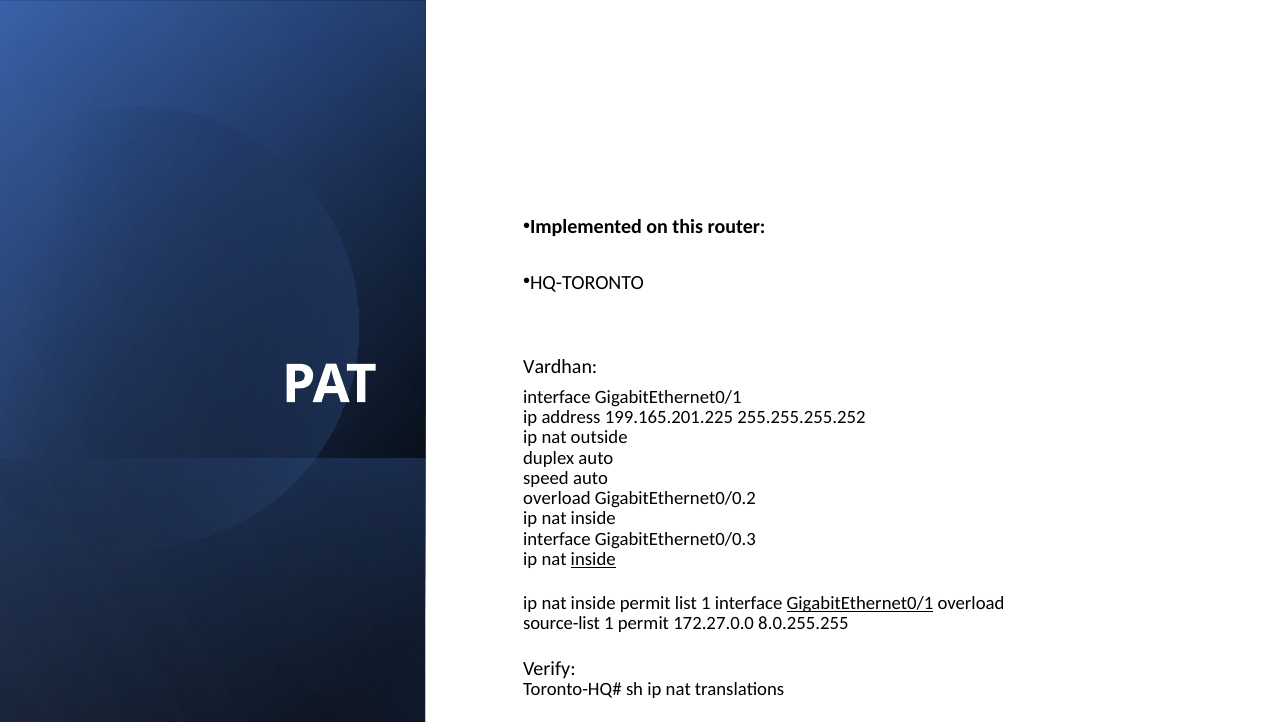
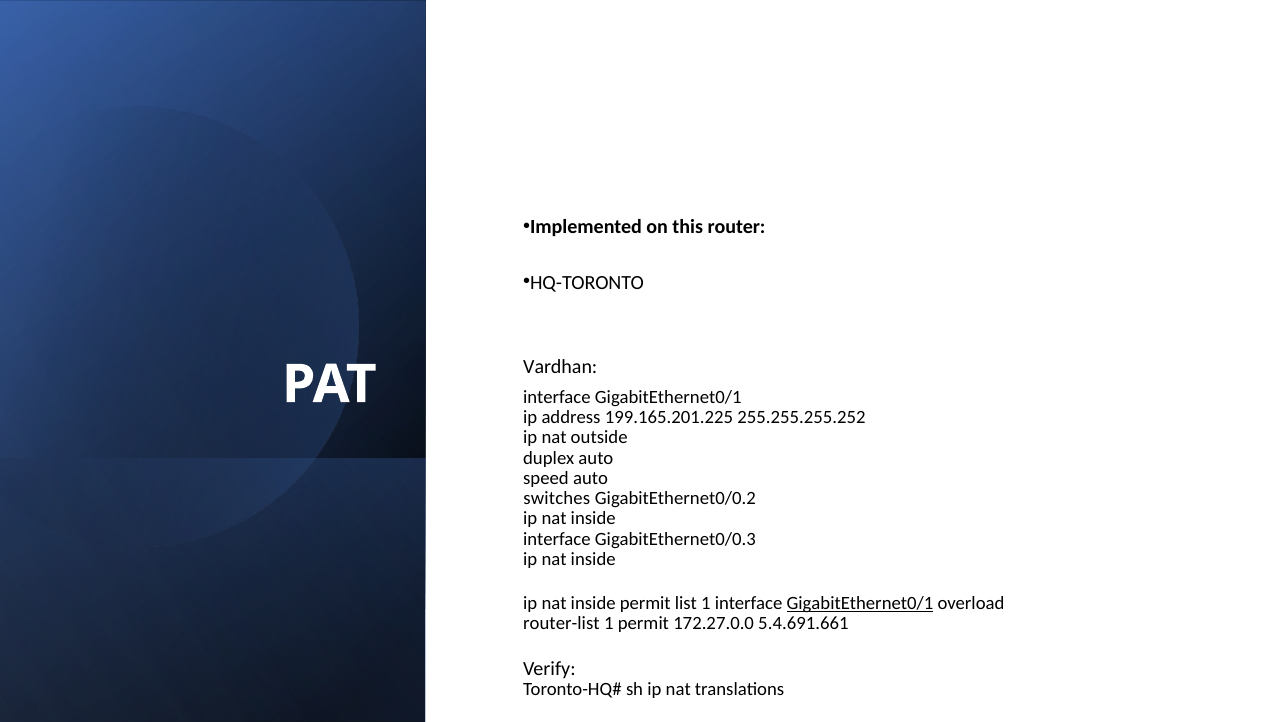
overload at (557, 499): overload -> switches
inside at (593, 559) underline: present -> none
source-list: source-list -> router-list
8.0.255.255: 8.0.255.255 -> 5.4.691.661
